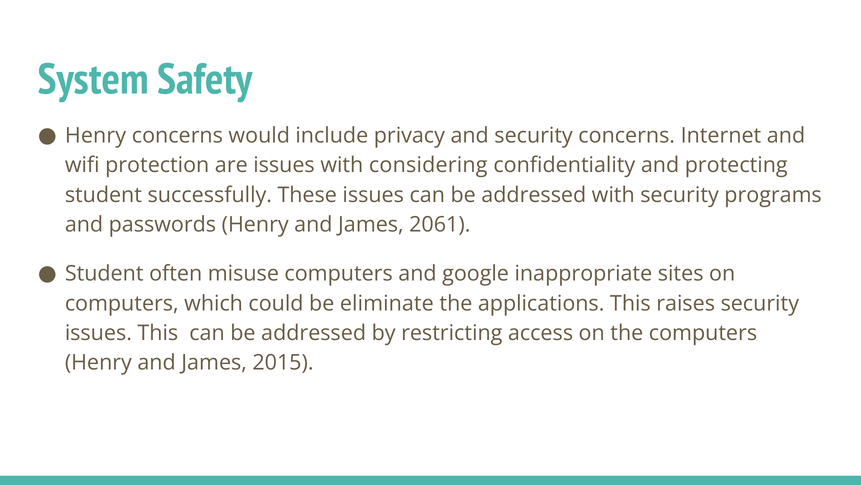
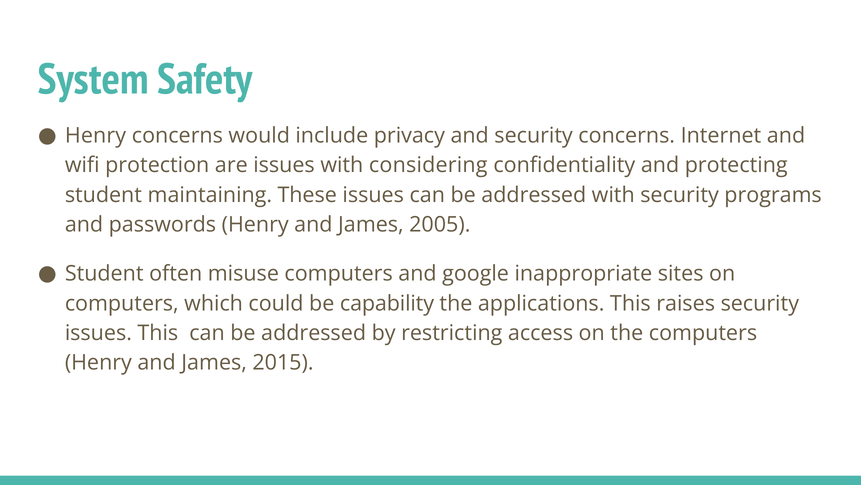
successfully: successfully -> maintaining
2061: 2061 -> 2005
eliminate: eliminate -> capability
